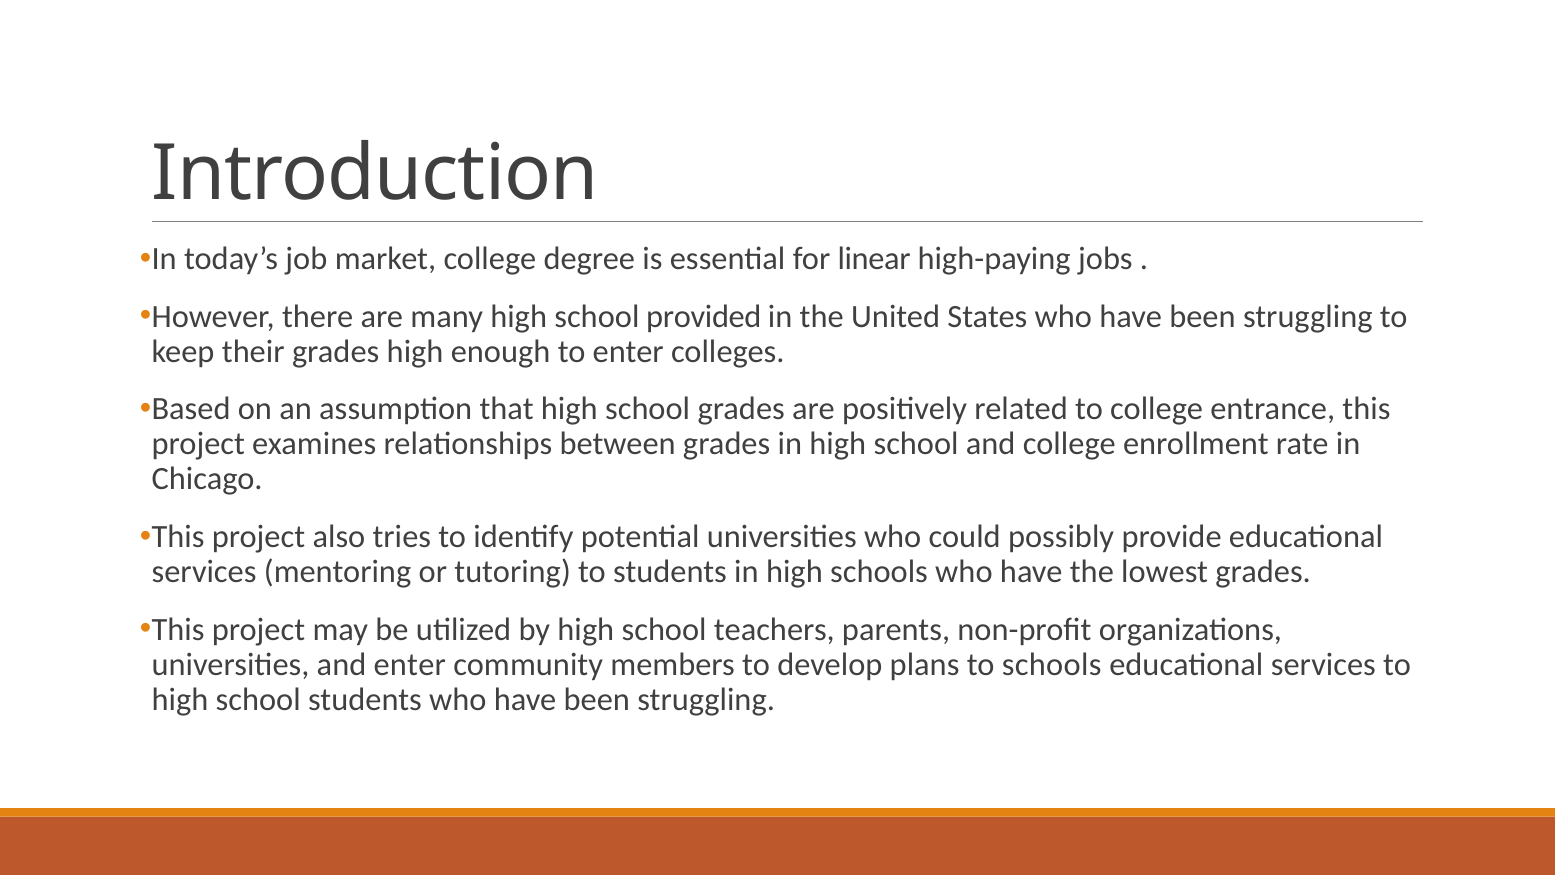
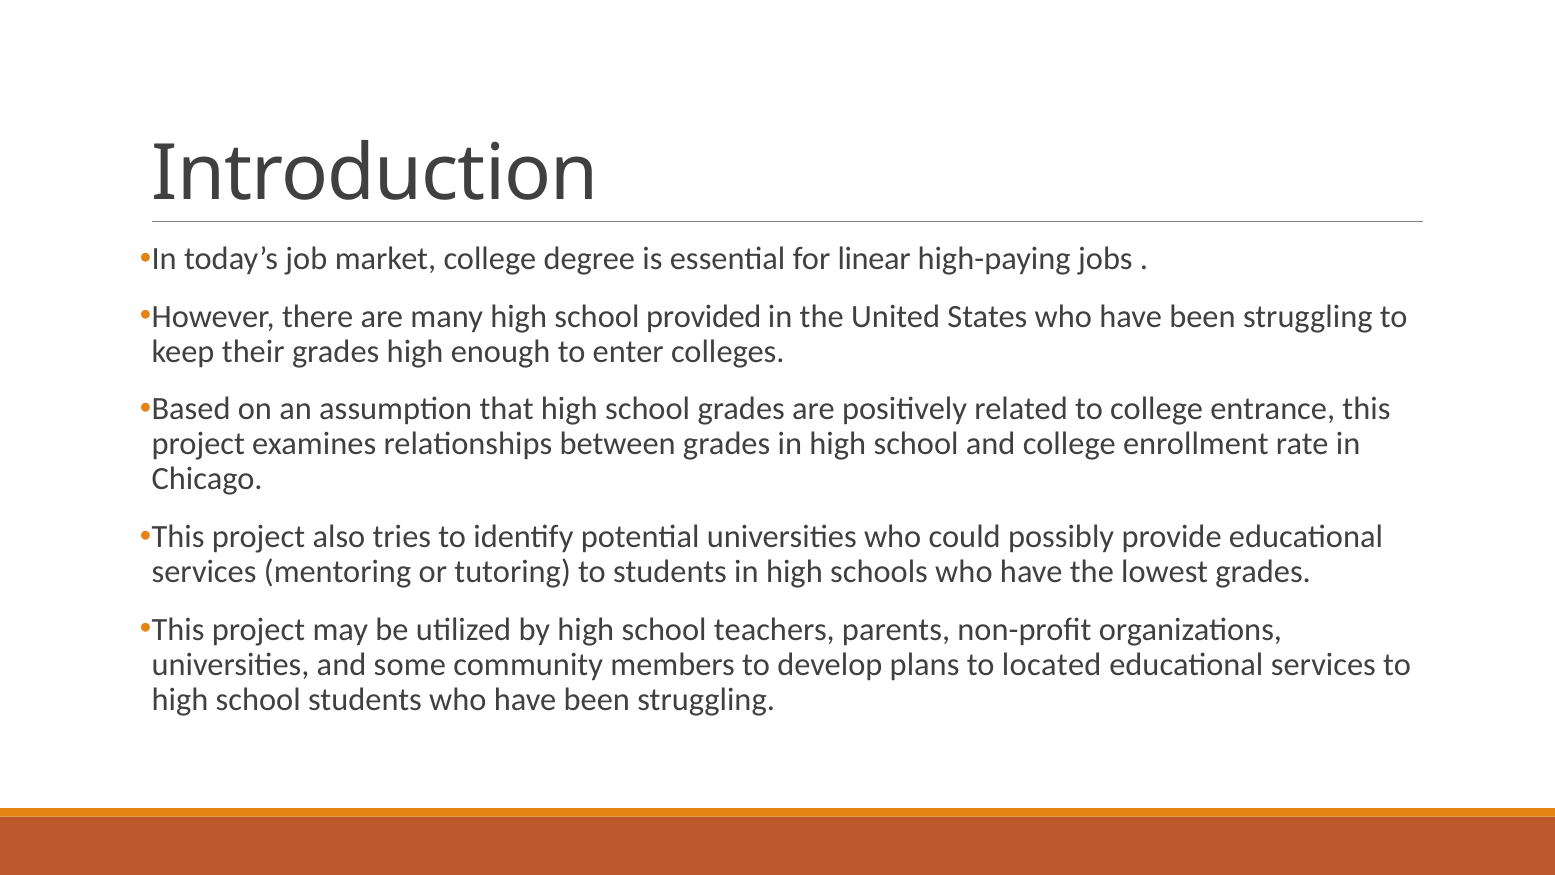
and enter: enter -> some
to schools: schools -> located
